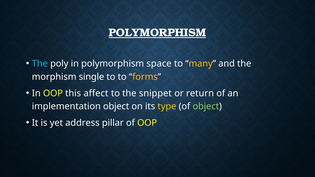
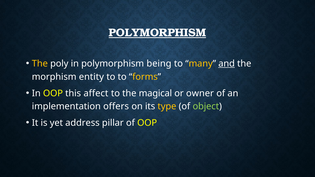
The at (40, 64) colour: light blue -> yellow
space: space -> being
and underline: none -> present
single: single -> entity
snippet: snippet -> magical
return: return -> owner
implementation object: object -> offers
